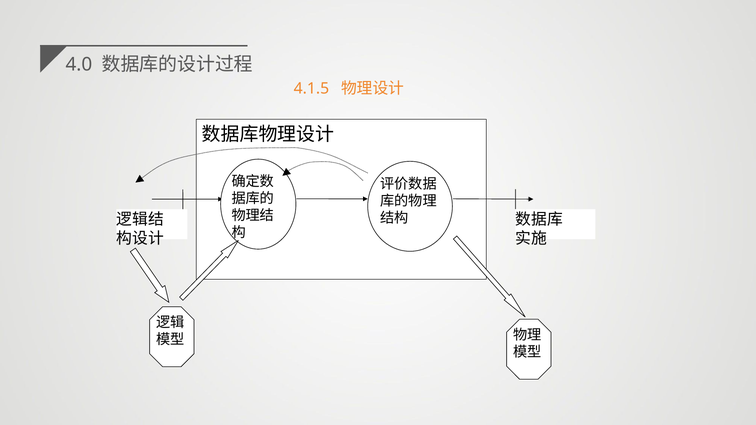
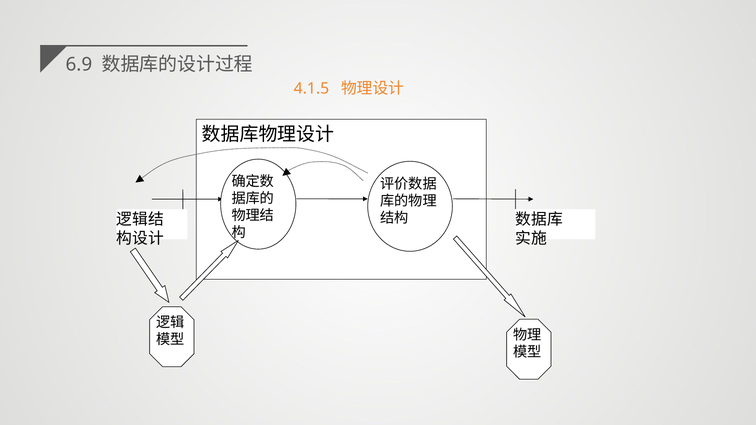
4.0: 4.0 -> 6.9
